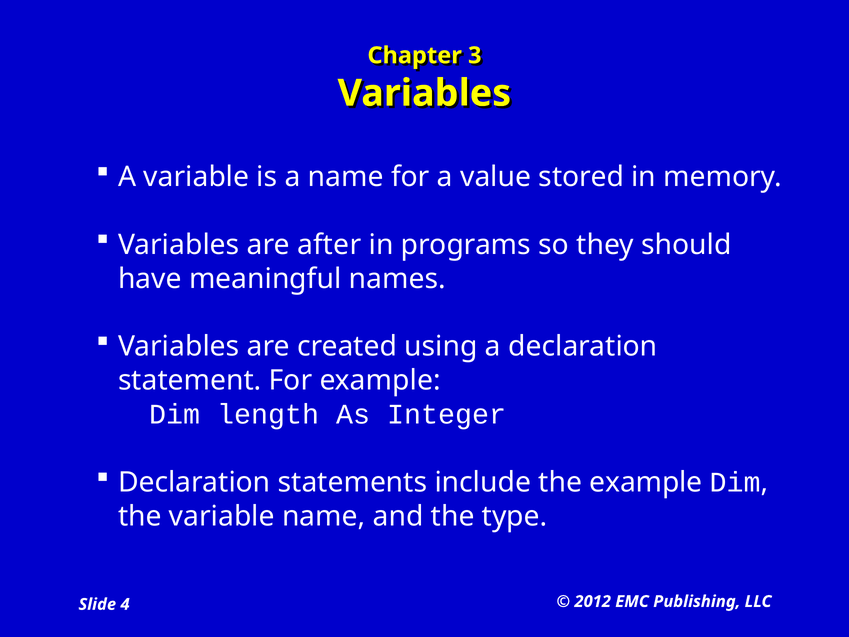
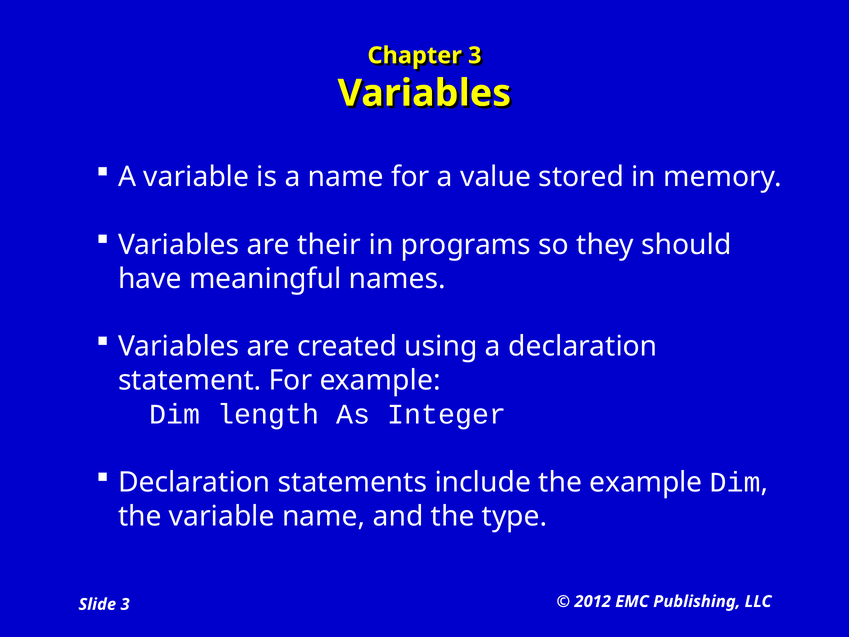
after: after -> their
Slide 4: 4 -> 3
